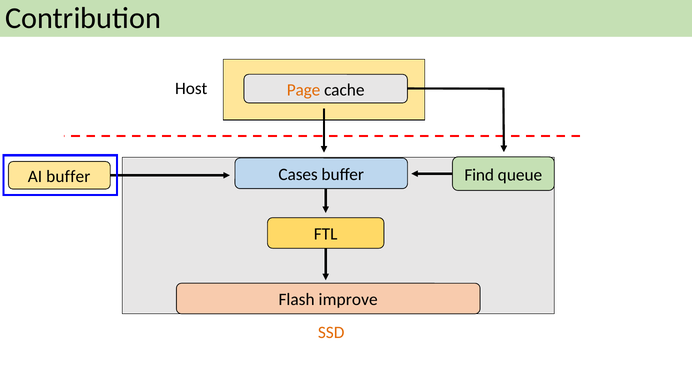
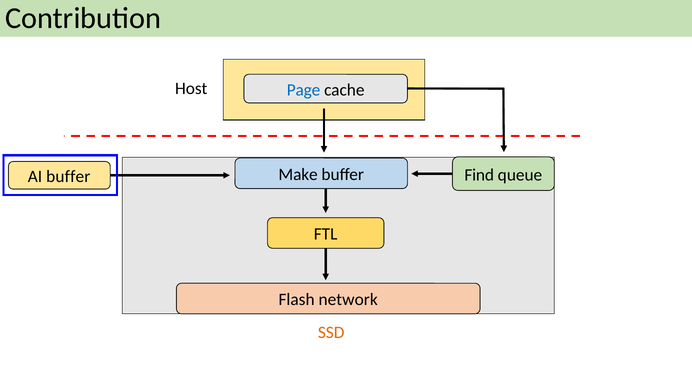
Page colour: orange -> blue
Cases: Cases -> Make
improve: improve -> network
